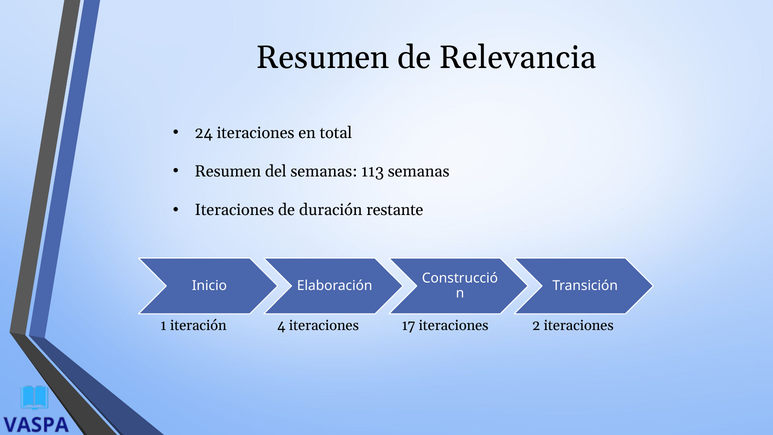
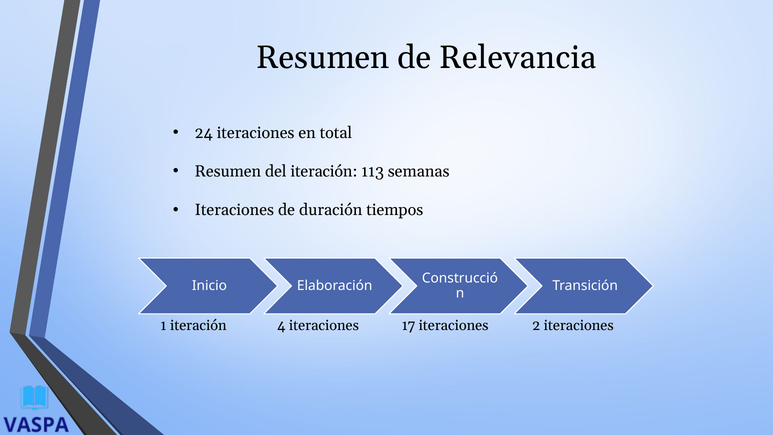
del semanas: semanas -> iteración
restante: restante -> tiempos
